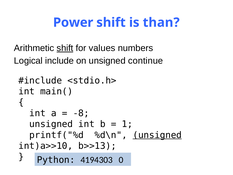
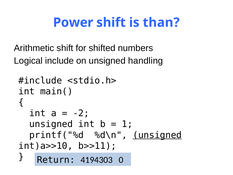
shift at (65, 48) underline: present -> none
values: values -> shifted
continue: continue -> handling
-8: -8 -> -2
b>>13: b>>13 -> b>>11
Python: Python -> Return
